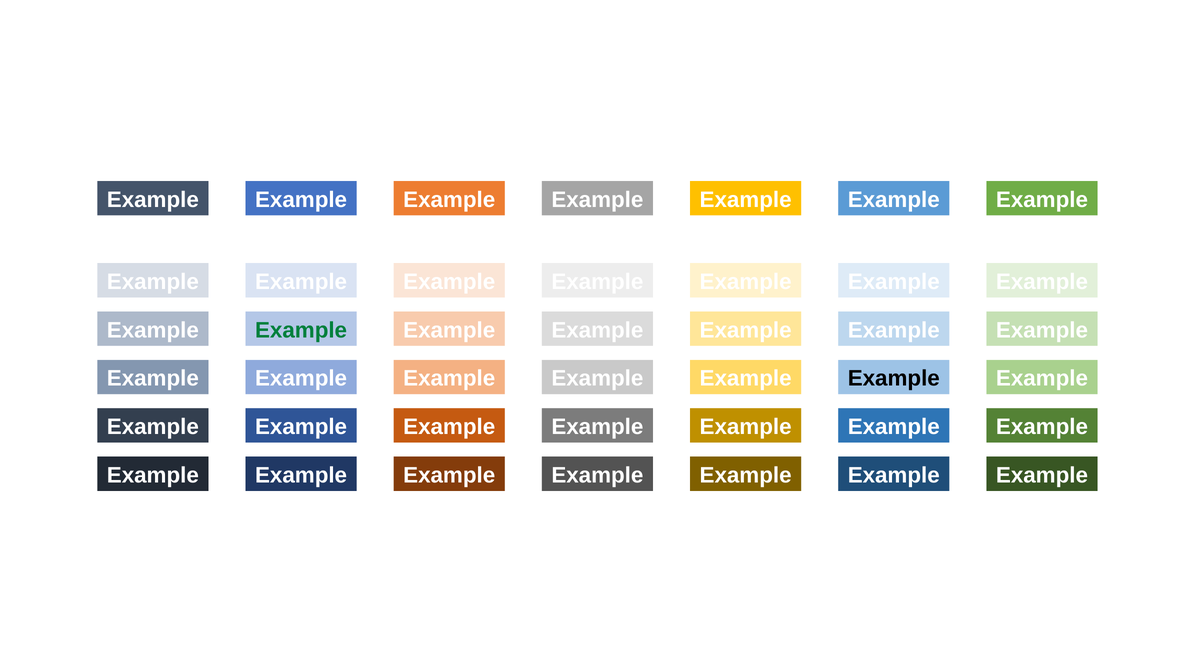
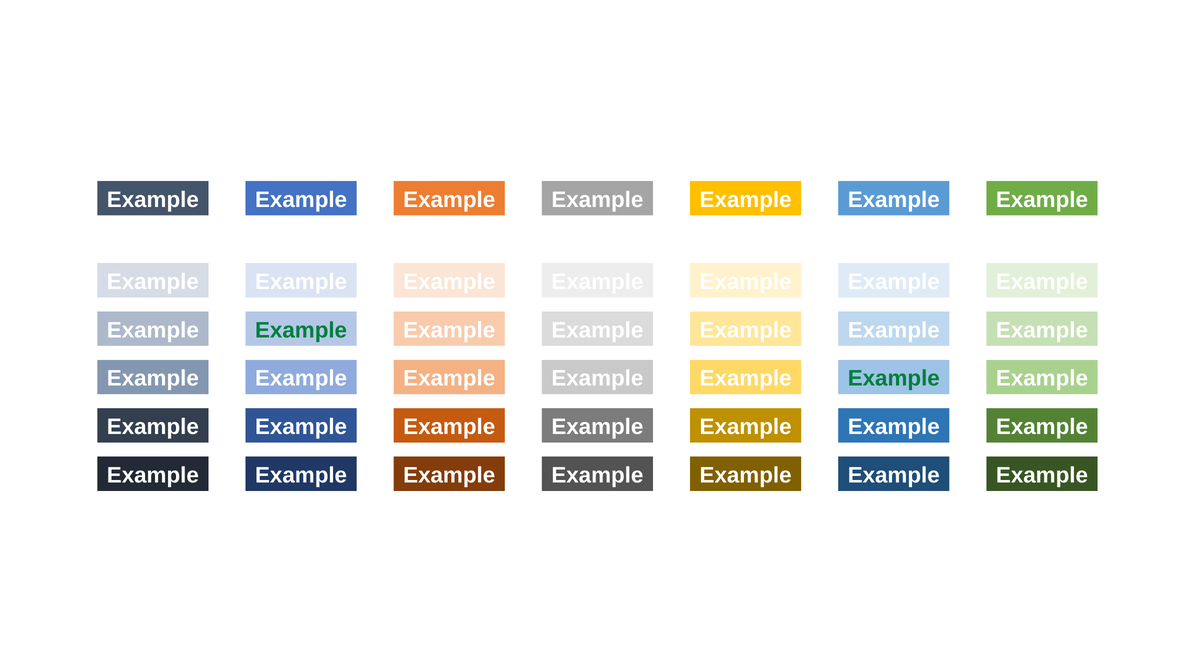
Example at (894, 379) colour: black -> green
